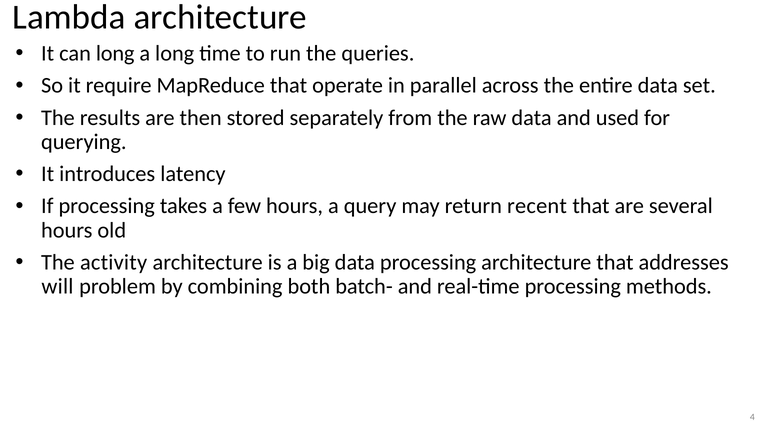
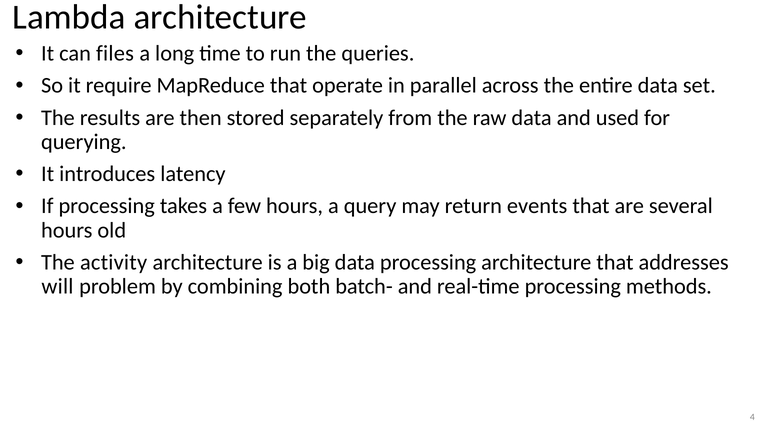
can long: long -> files
recent: recent -> events
